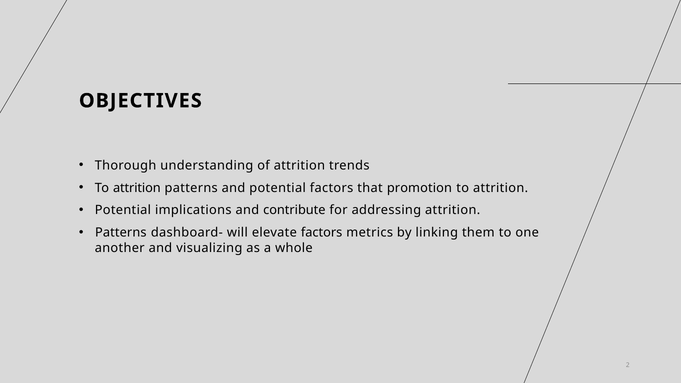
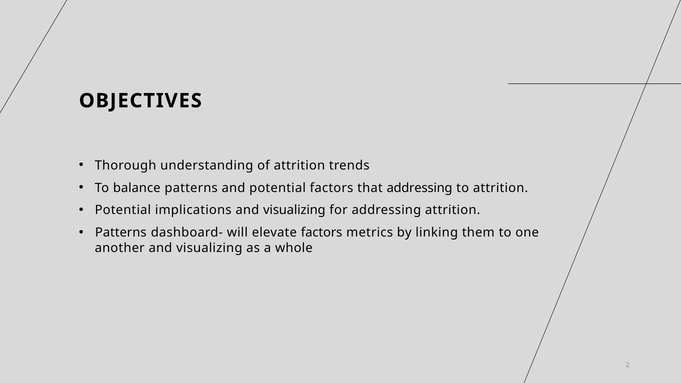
attrition at (137, 188): attrition -> balance
that promotion: promotion -> addressing
implications and contribute: contribute -> visualizing
